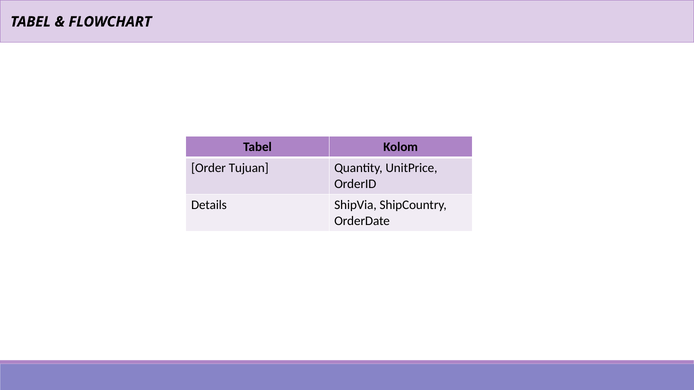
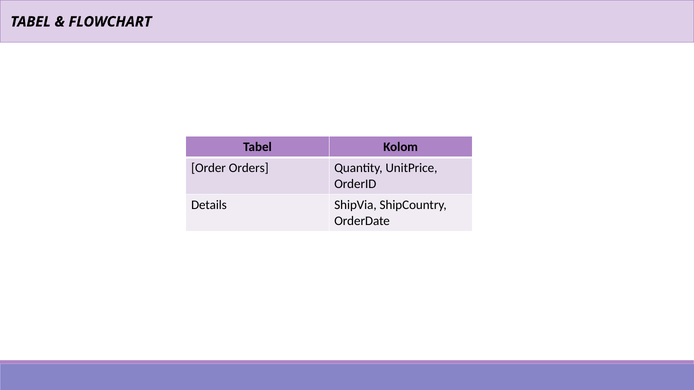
Tujuan: Tujuan -> Orders
